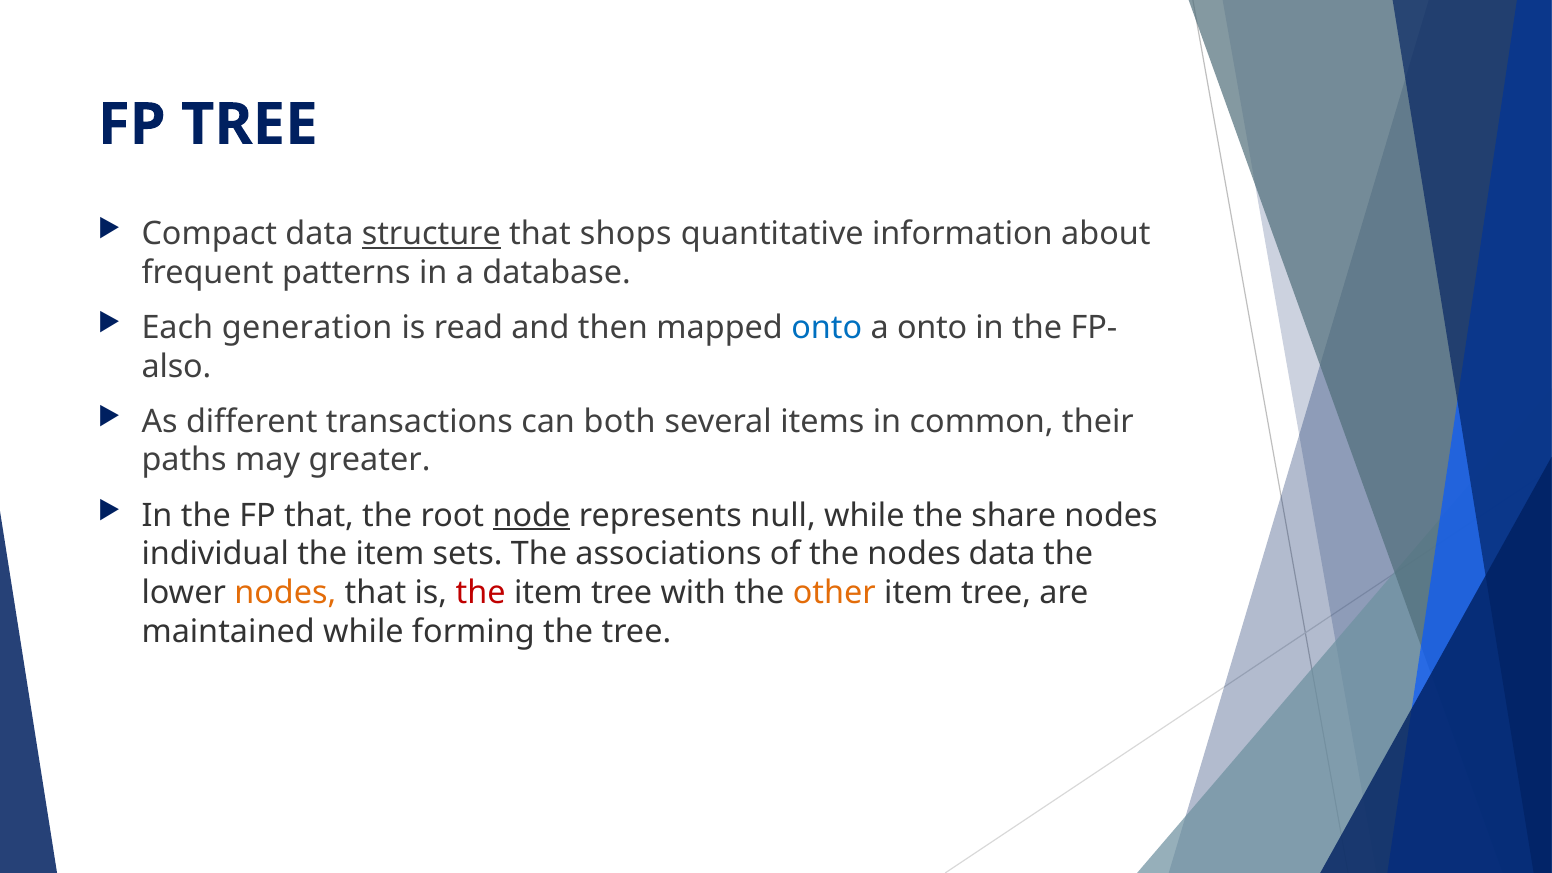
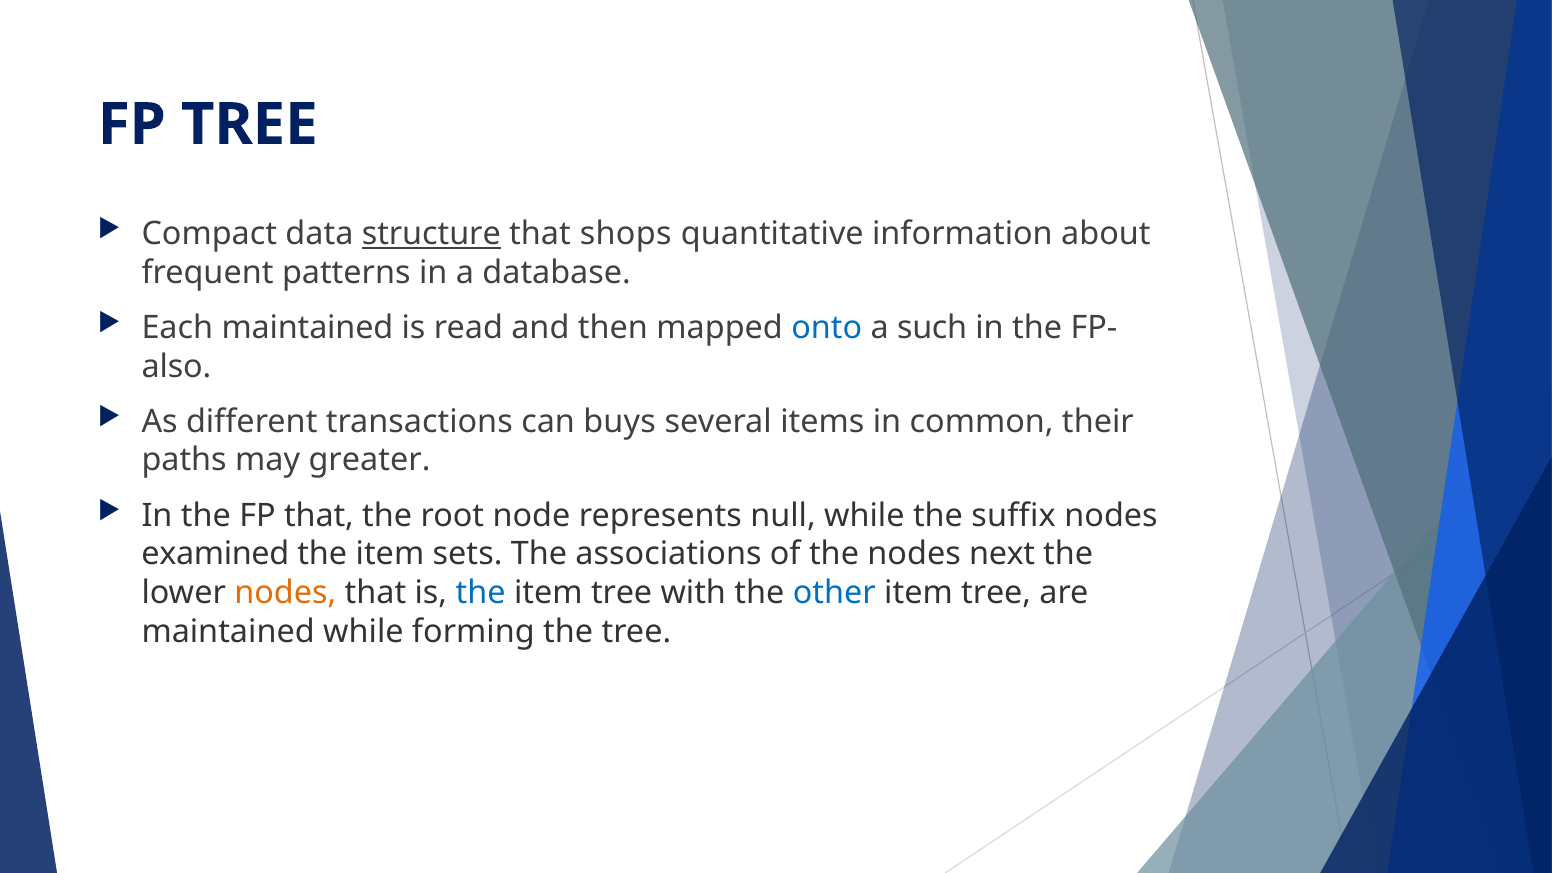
Each generation: generation -> maintained
a onto: onto -> such
both: both -> buys
node underline: present -> none
share: share -> suffix
individual: individual -> examined
nodes data: data -> next
the at (481, 593) colour: red -> blue
other colour: orange -> blue
